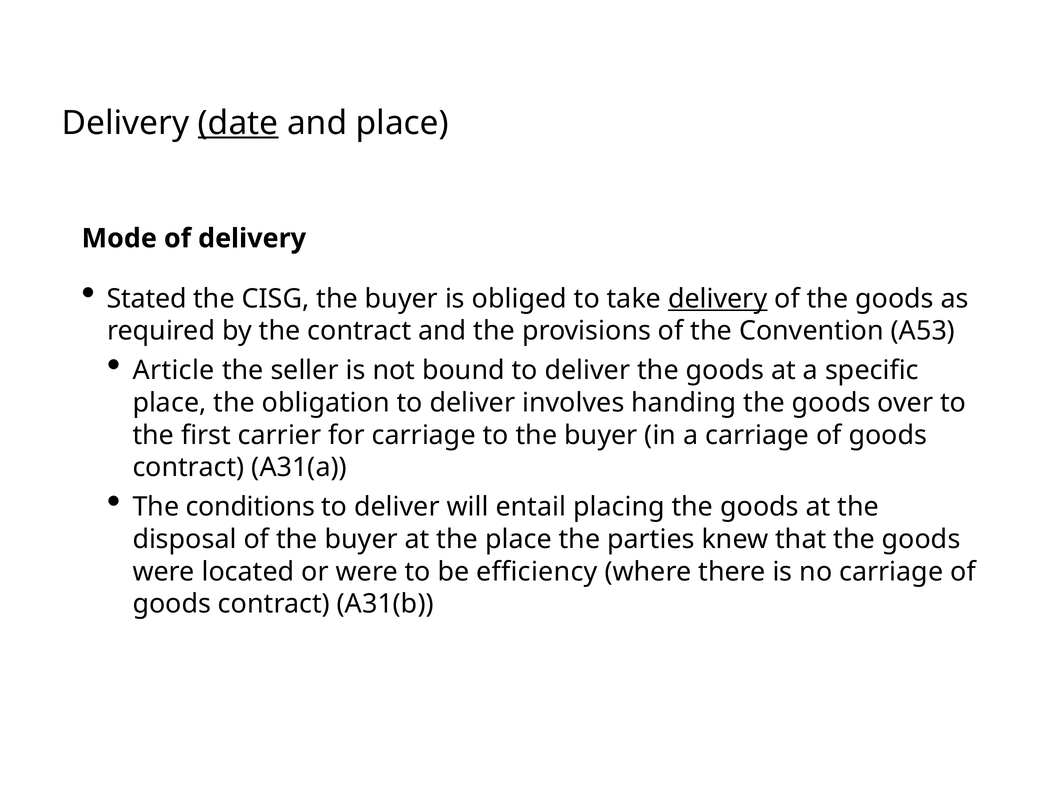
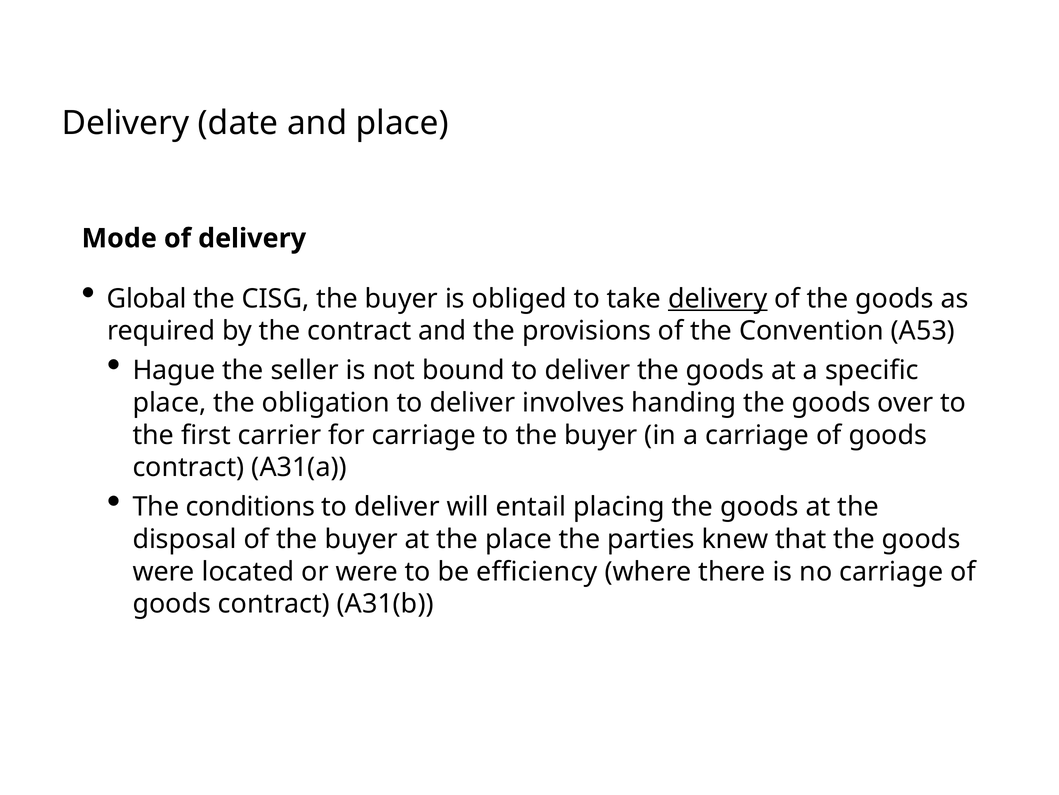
date underline: present -> none
Stated: Stated -> Global
Article: Article -> Hague
